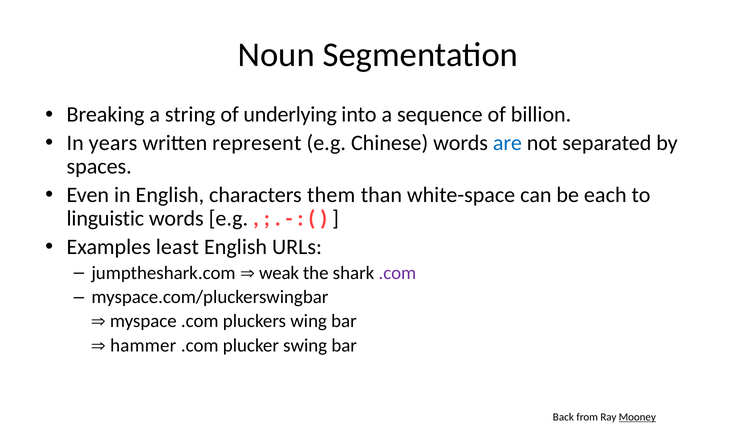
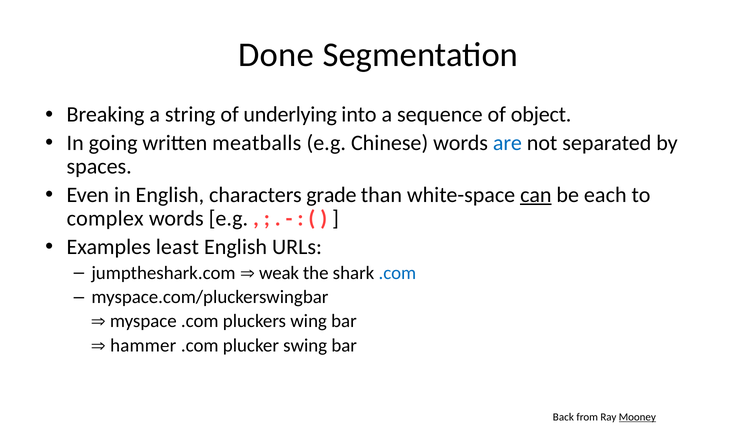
Noun: Noun -> Done
billion: billion -> object
years: years -> going
represent: represent -> meatballs
them: them -> grade
can underline: none -> present
linguistic: linguistic -> complex
.com at (397, 273) colour: purple -> blue
